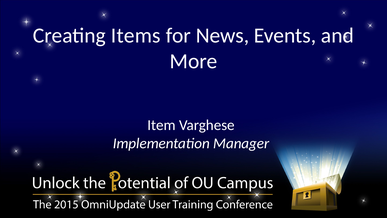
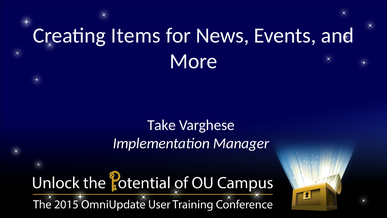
Item: Item -> Take
